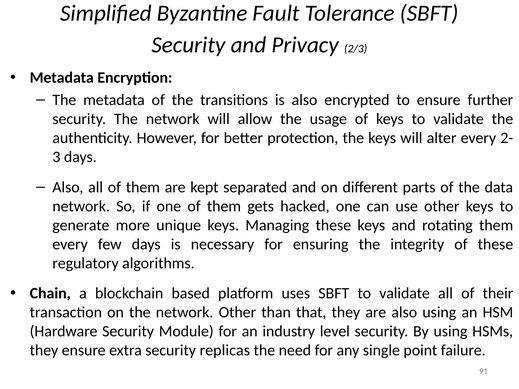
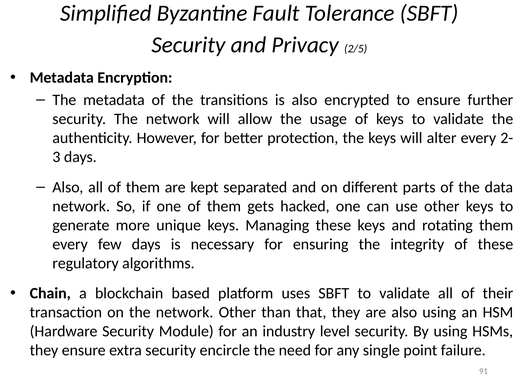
2/3: 2/3 -> 2/5
replicas: replicas -> encircle
